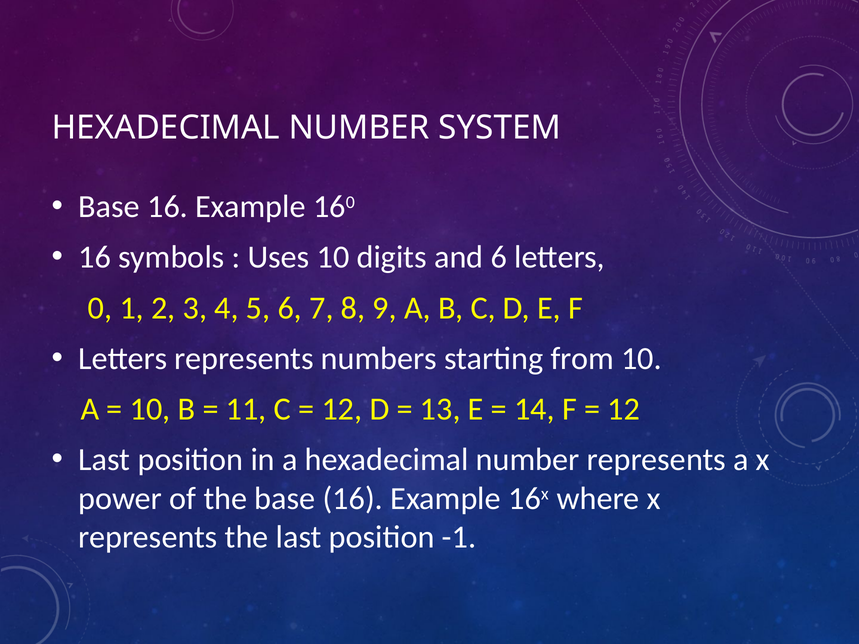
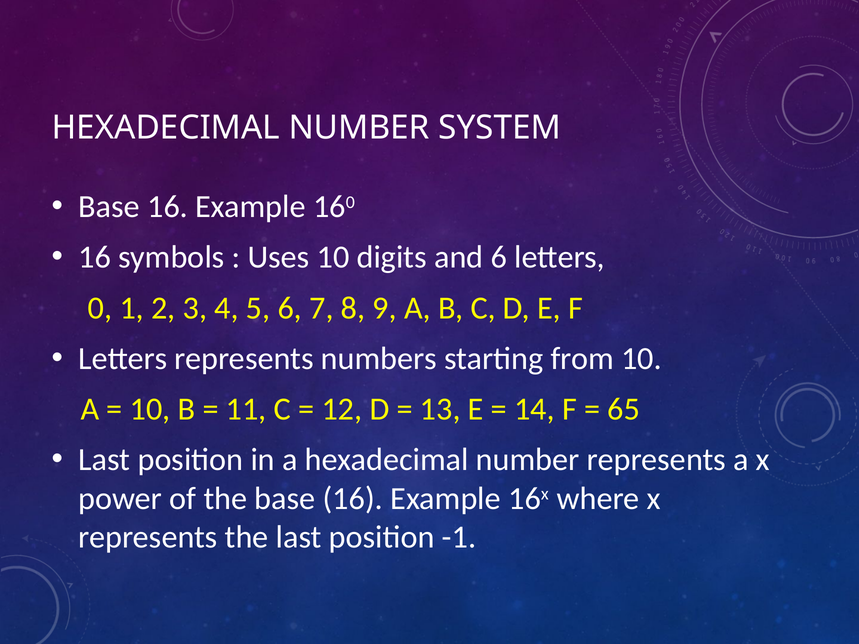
12 at (624, 409): 12 -> 65
